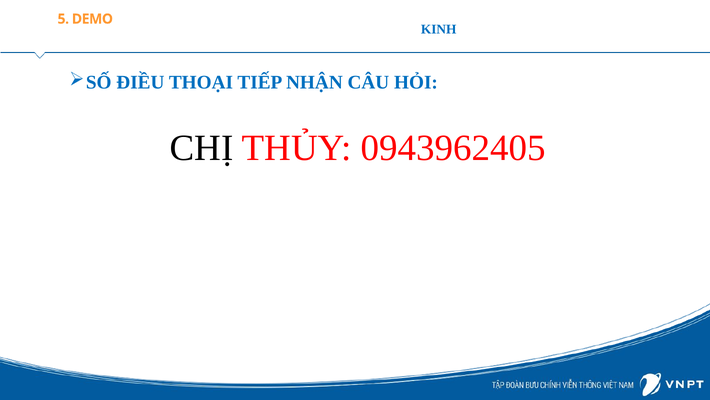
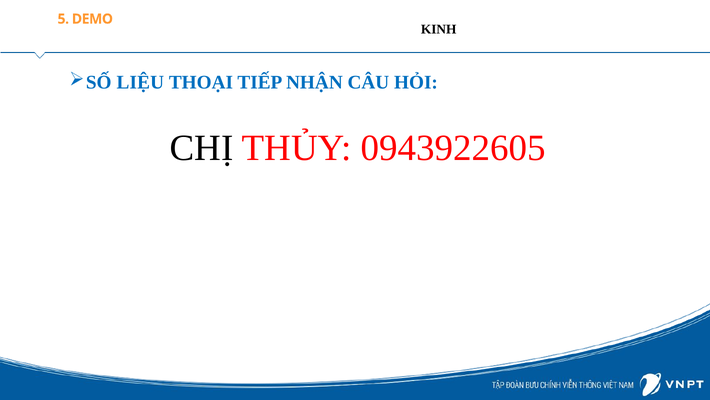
KINH colour: blue -> black
ĐIỀU: ĐIỀU -> LIỆU
0943962405: 0943962405 -> 0943922605
